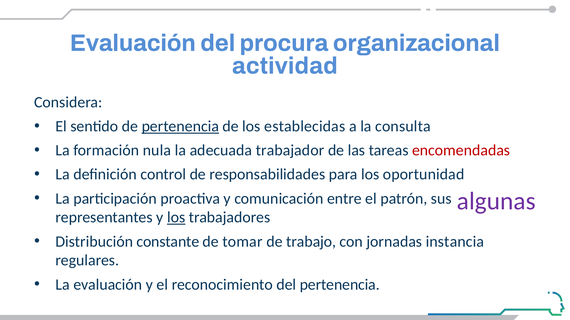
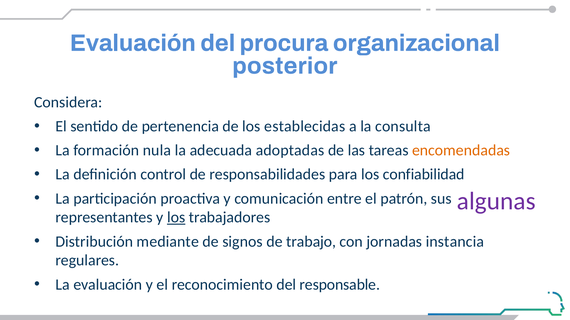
actividad: actividad -> posterior
pertenencia at (180, 127) underline: present -> none
trabajador: trabajador -> adoptadas
encomendadas colour: red -> orange
oportunidad: oportunidad -> confiabilidad
constante: constante -> mediante
tomar: tomar -> signos
pertenencia at (340, 285): pertenencia -> responsable
